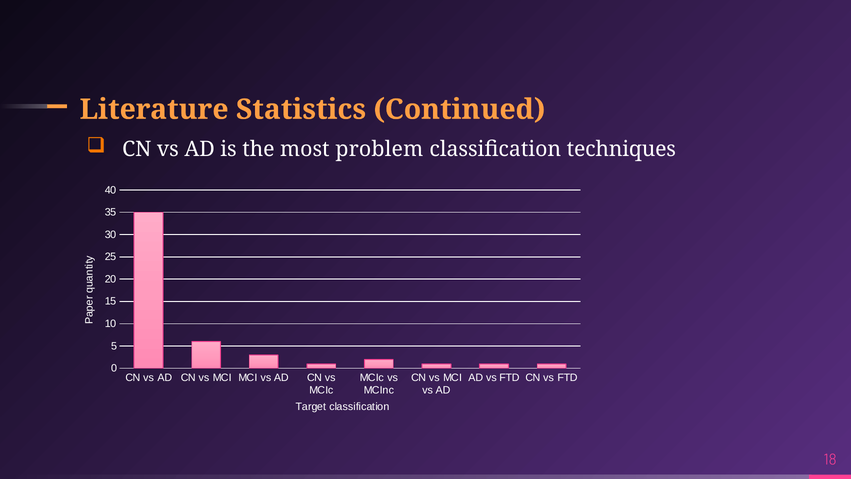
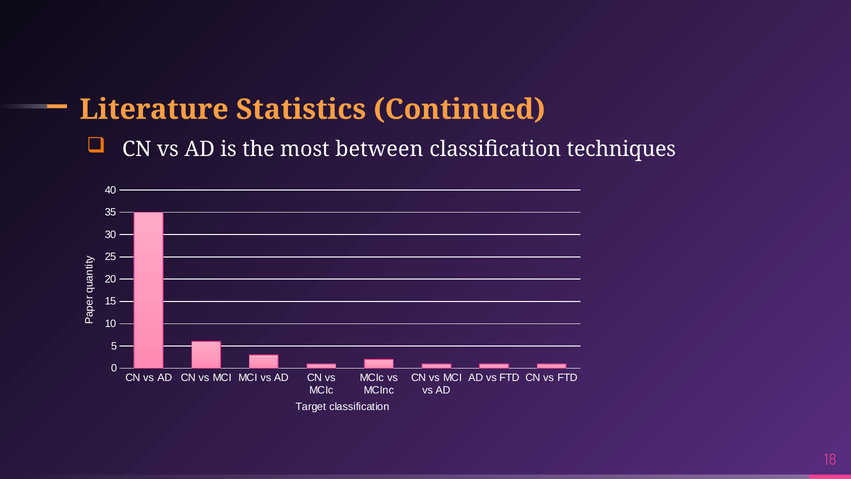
problem: problem -> between
